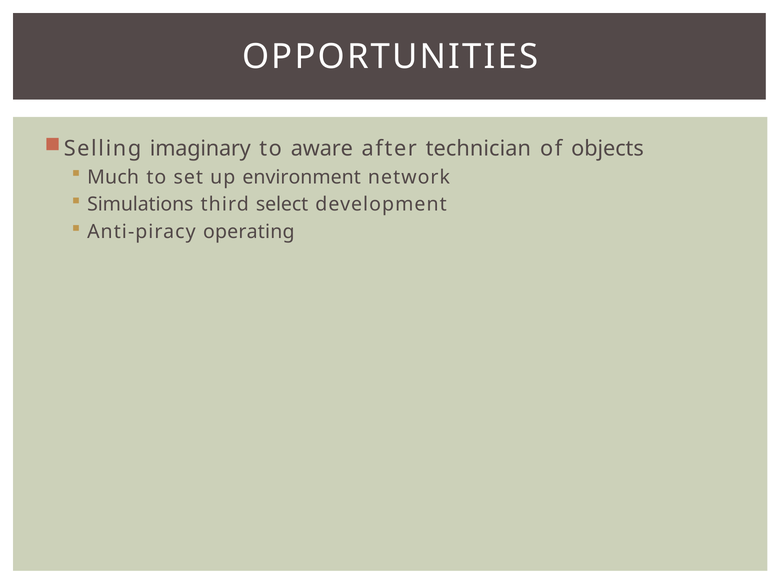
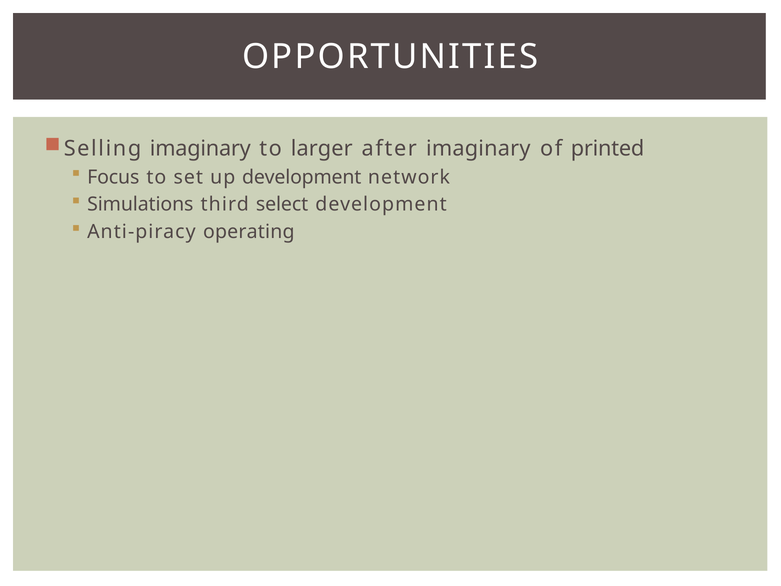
aware: aware -> larger
after technician: technician -> imaginary
objects: objects -> printed
Much: Much -> Focus
up environment: environment -> development
